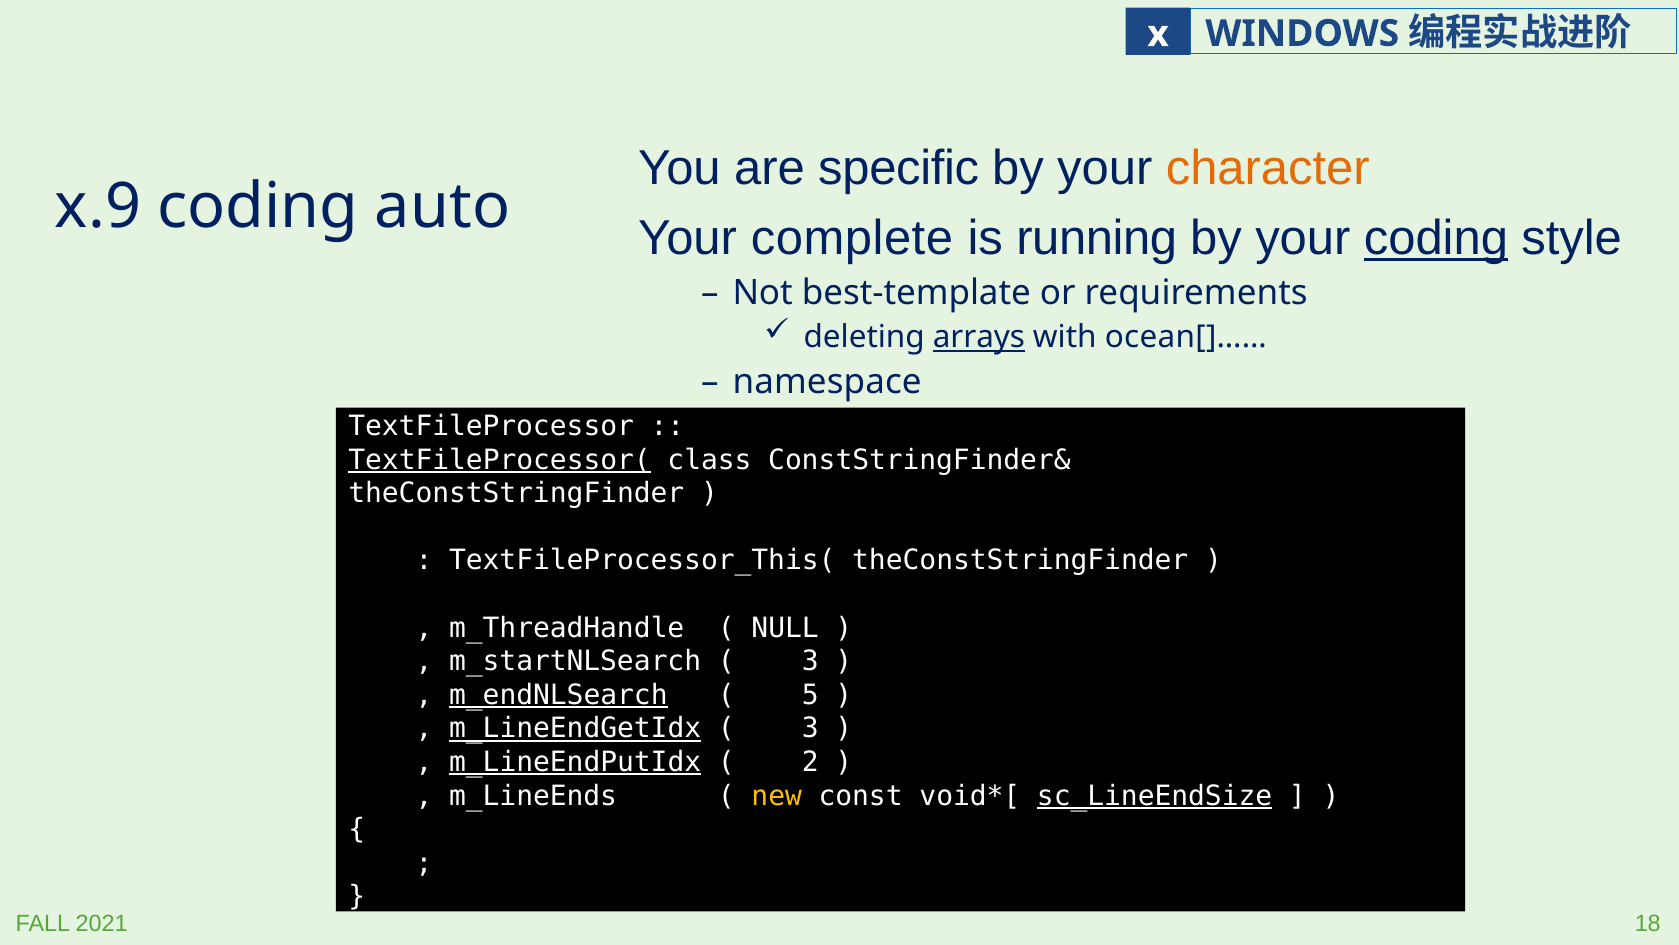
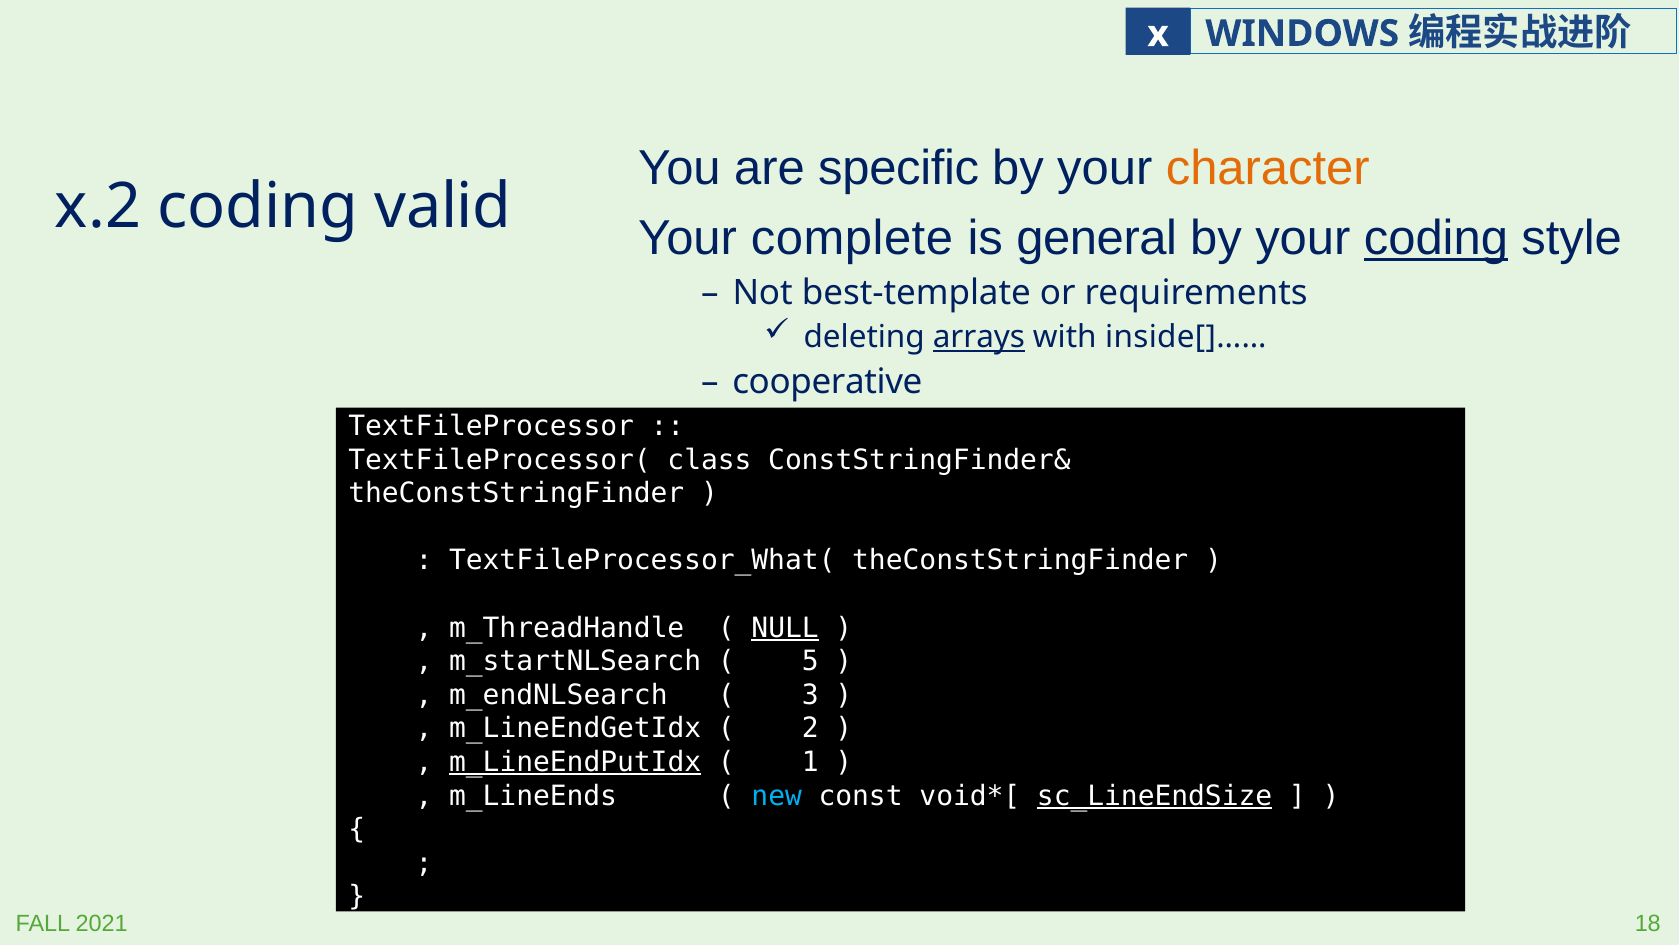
x.9: x.9 -> x.2
auto: auto -> valid
running: running -> general
ocean[]……: ocean[]…… -> inside[]……
namespace: namespace -> cooperative
TextFileProcessor( underline: present -> none
TextFileProcessor_This(: TextFileProcessor_This( -> TextFileProcessor_What(
NULL underline: none -> present
3 at (810, 661): 3 -> 5
m_endNLSearch underline: present -> none
5: 5 -> 3
m_LineEndGetIdx underline: present -> none
3 at (810, 728): 3 -> 2
2: 2 -> 1
new colour: yellow -> light blue
